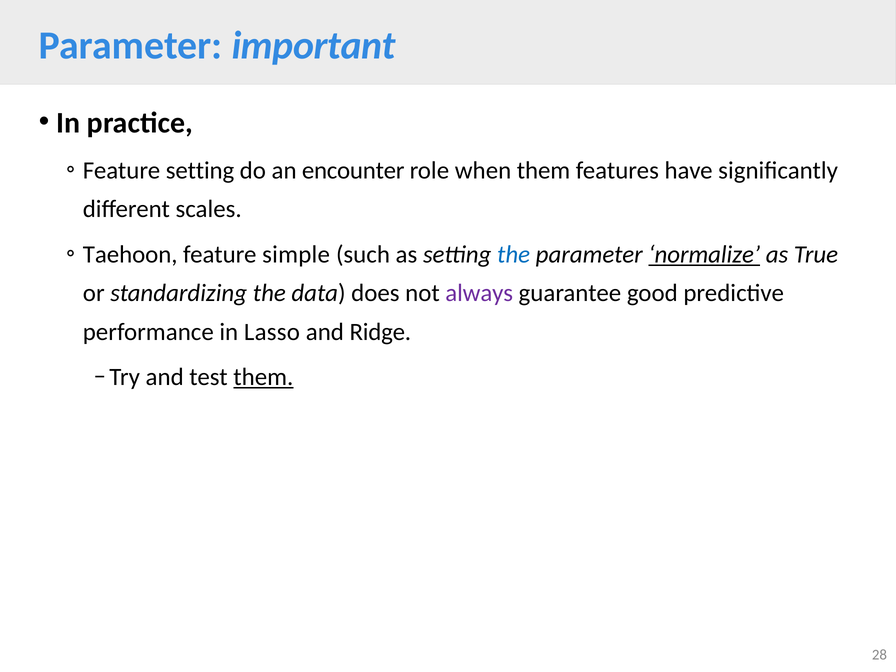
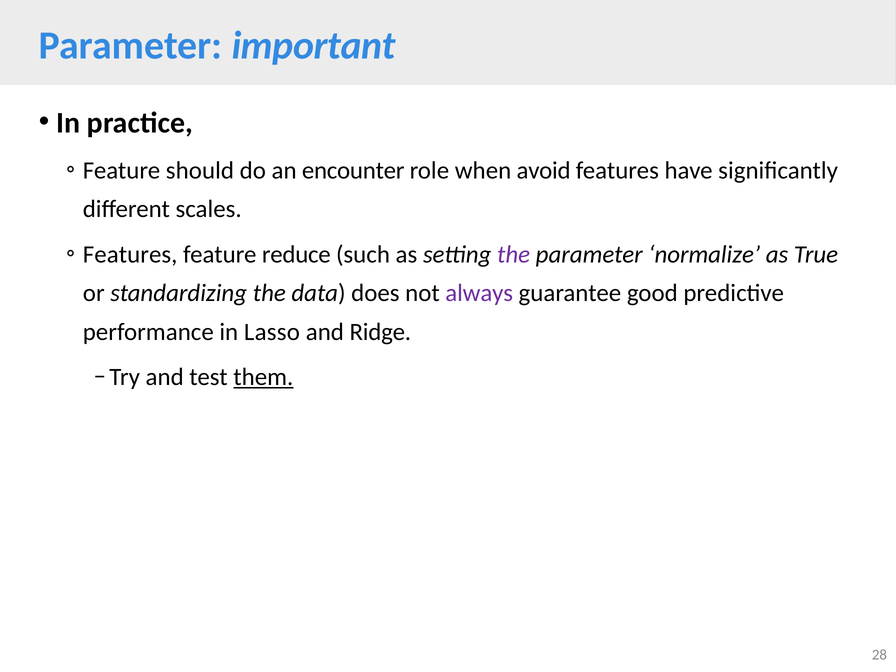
Feature setting: setting -> should
when them: them -> avoid
Taehoon at (130, 254): Taehoon -> Features
simple: simple -> reduce
the at (514, 254) colour: blue -> purple
normalize underline: present -> none
